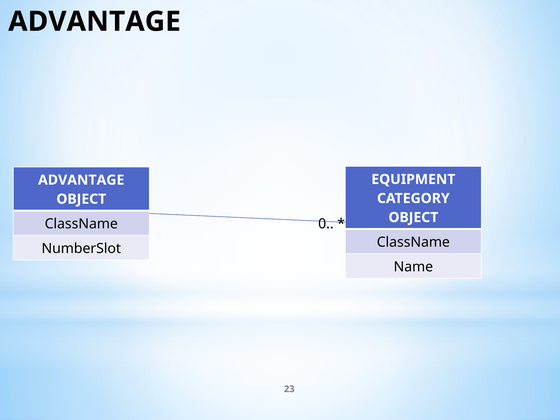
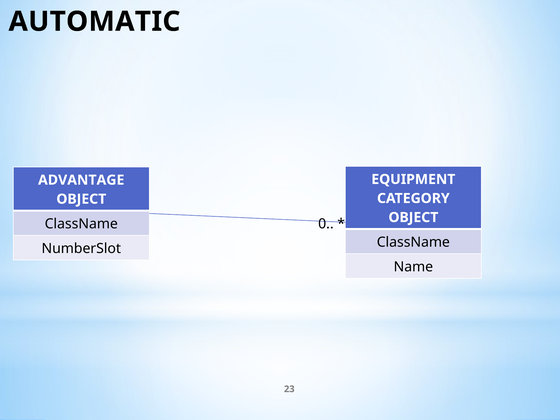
ADVANTAGE at (95, 22): ADVANTAGE -> AUTOMATIC
